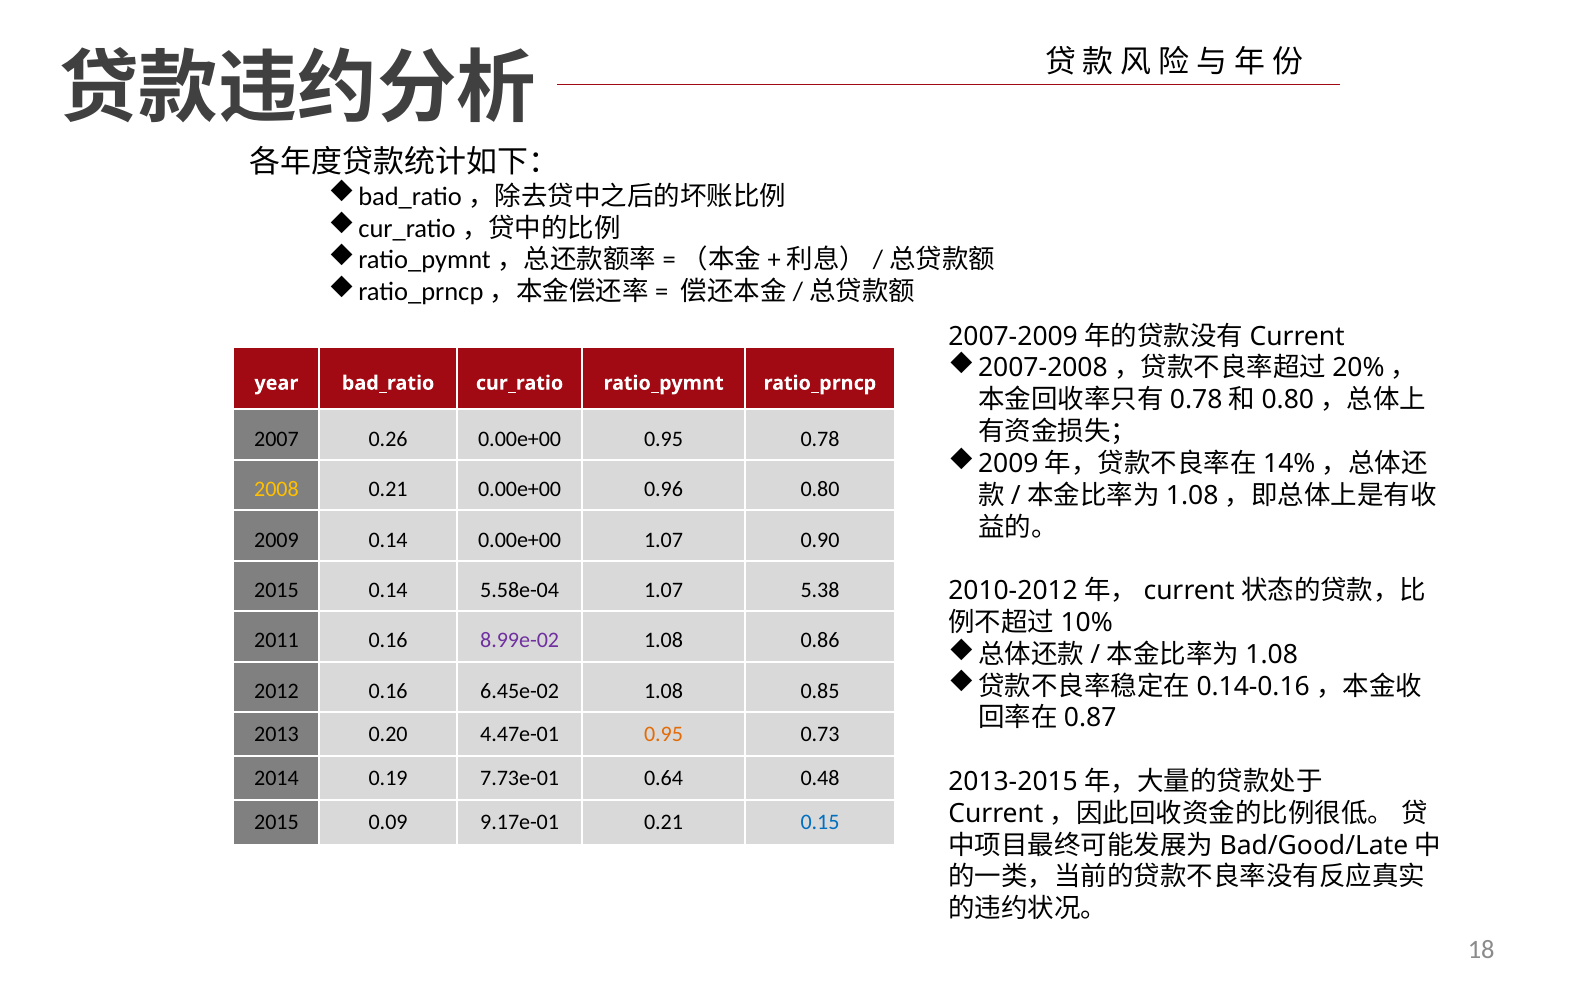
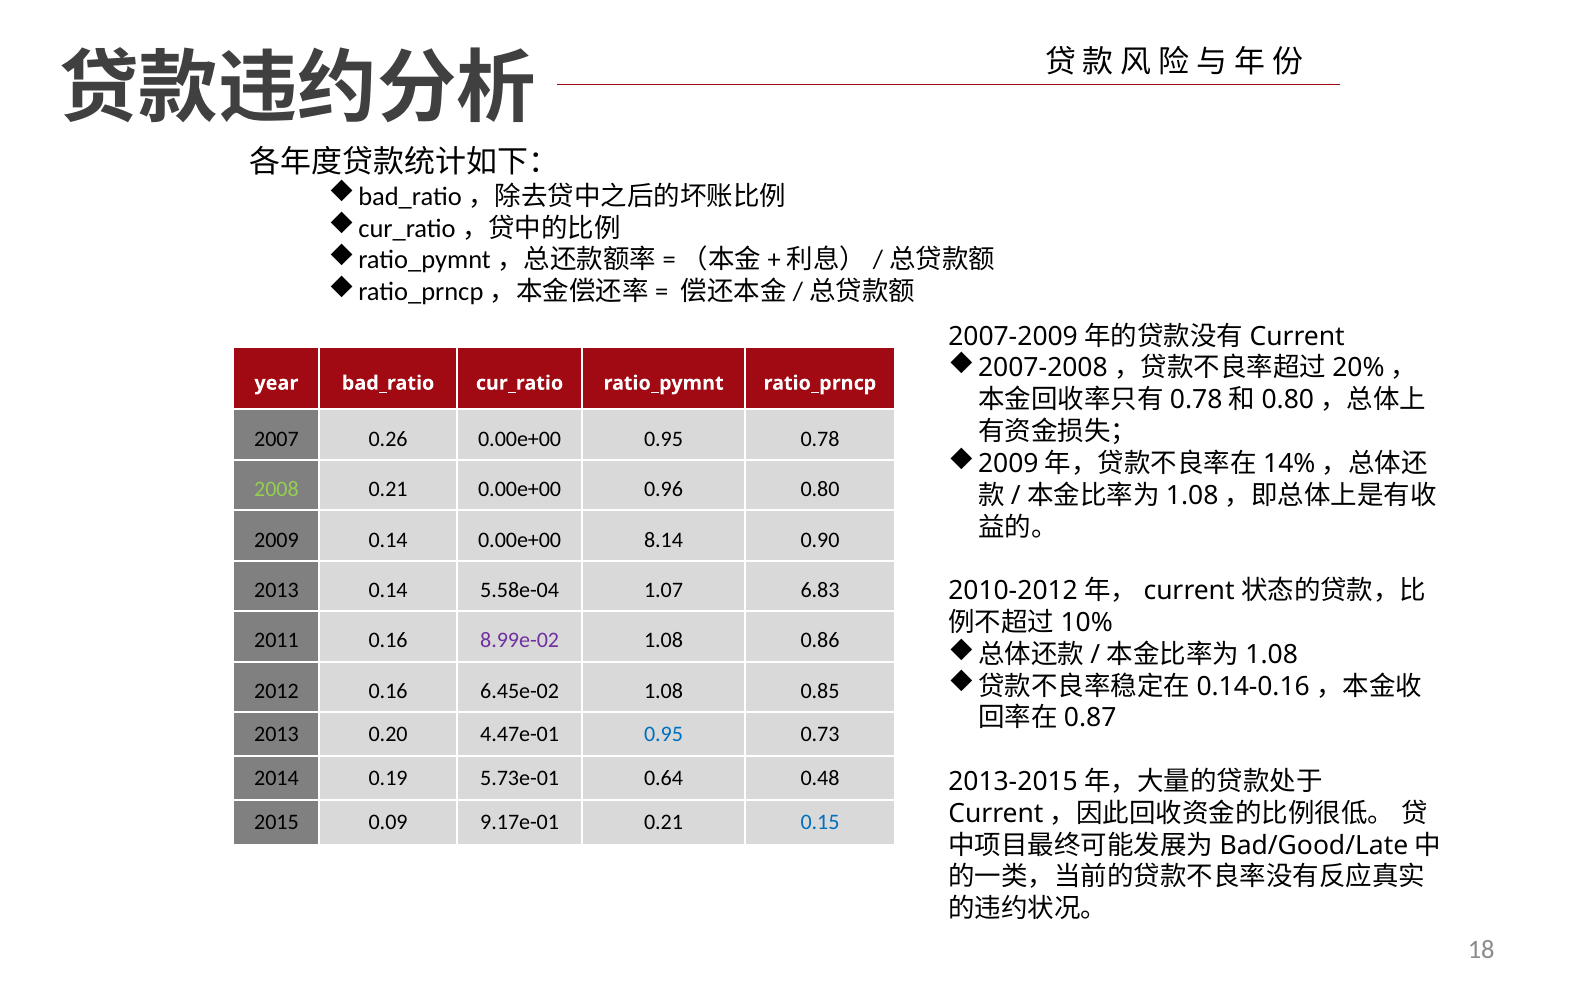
2008 colour: yellow -> light green
0.00e+00 1.07: 1.07 -> 8.14
2015 at (276, 590): 2015 -> 2013
5.38: 5.38 -> 6.83
0.95 at (664, 734) colour: orange -> blue
7.73e-01: 7.73e-01 -> 5.73e-01
